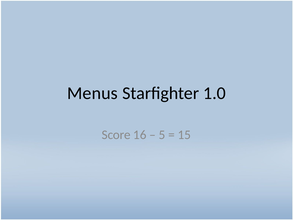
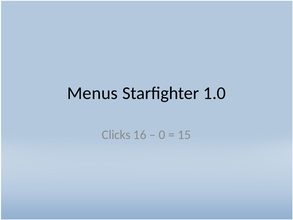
Score: Score -> Clicks
5: 5 -> 0
